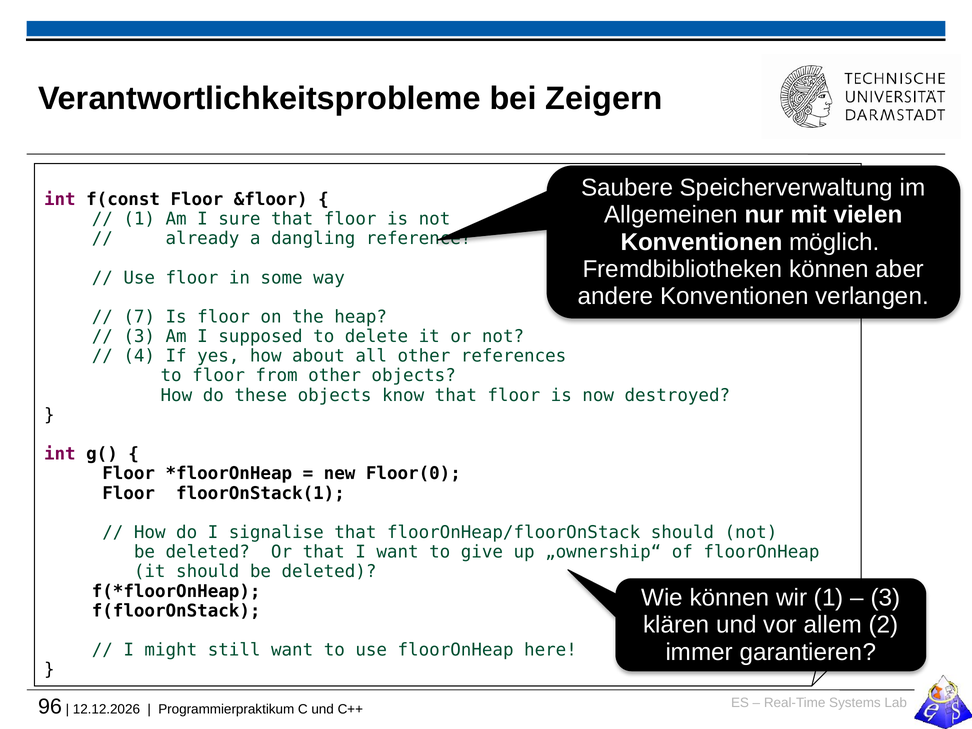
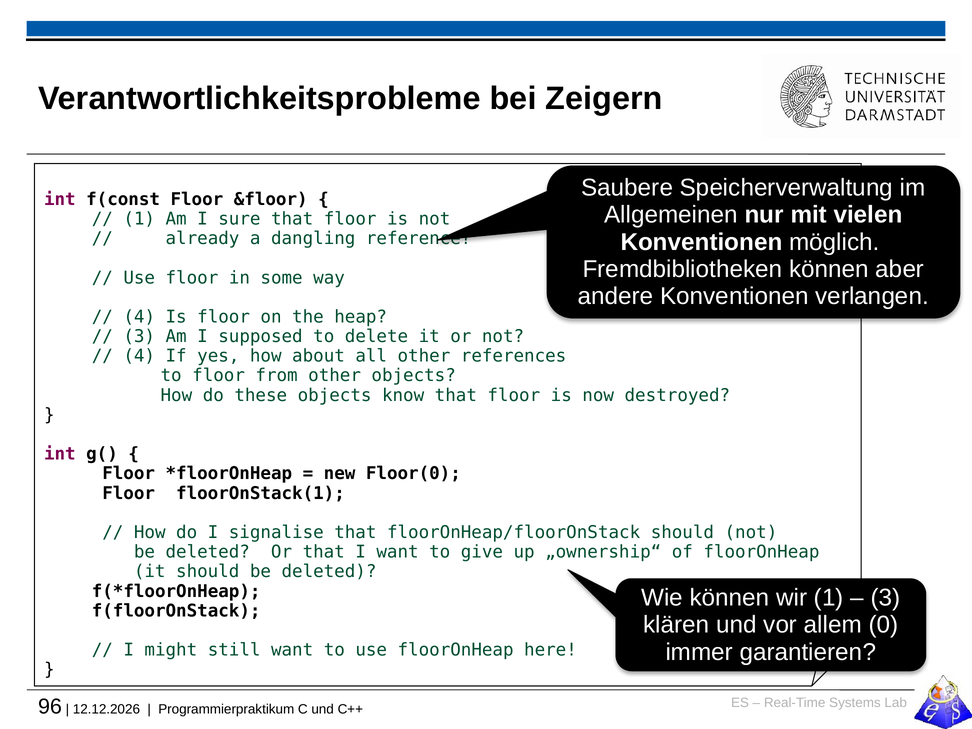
7 at (139, 317): 7 -> 4
2: 2 -> 0
